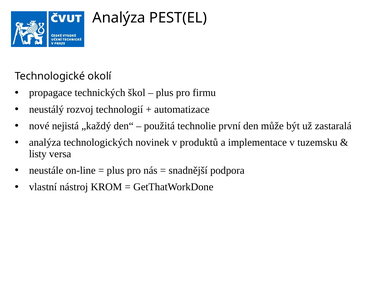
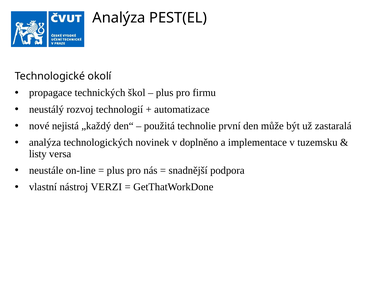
produktů: produktů -> doplněno
KROM: KROM -> VERZI
